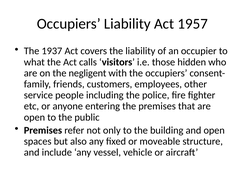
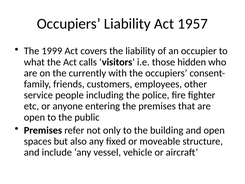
1937: 1937 -> 1999
negligent: negligent -> currently
